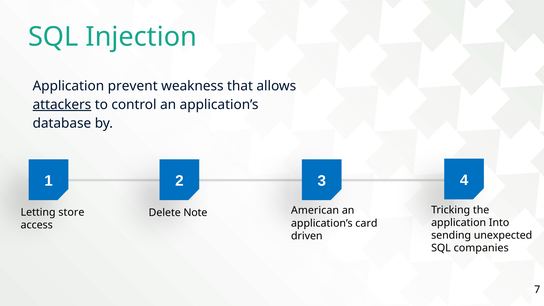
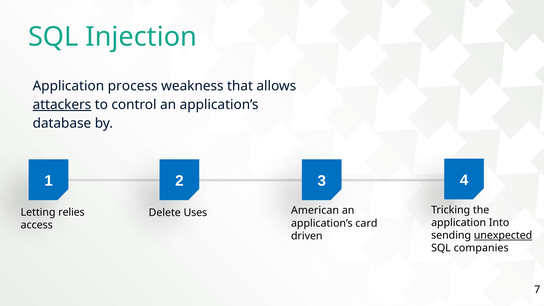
prevent: prevent -> process
store: store -> relies
Note: Note -> Uses
unexpected underline: none -> present
